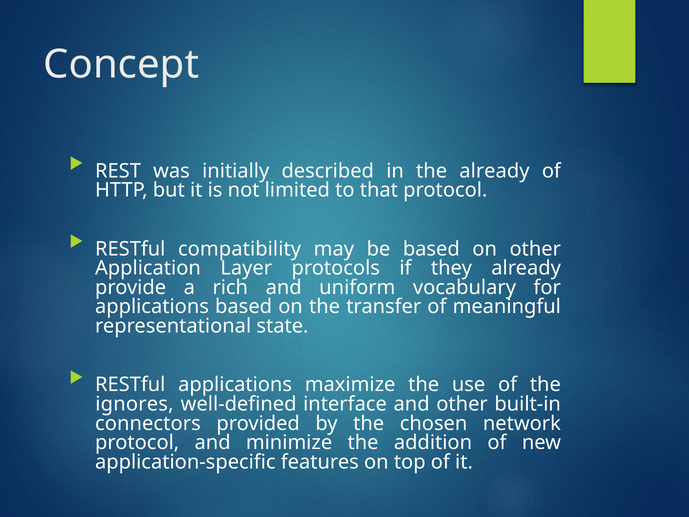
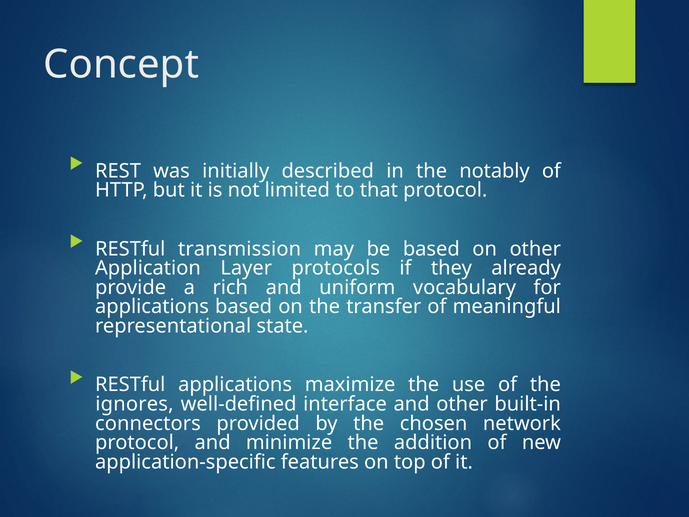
the already: already -> notably
compatibility: compatibility -> transmission
